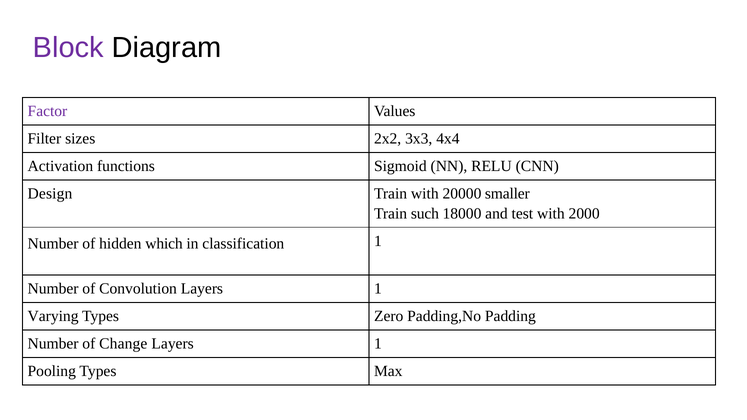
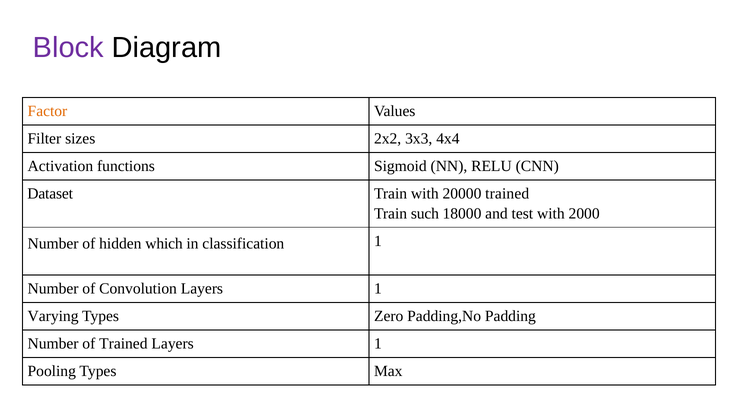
Factor colour: purple -> orange
Design: Design -> Dataset
20000 smaller: smaller -> trained
of Change: Change -> Trained
